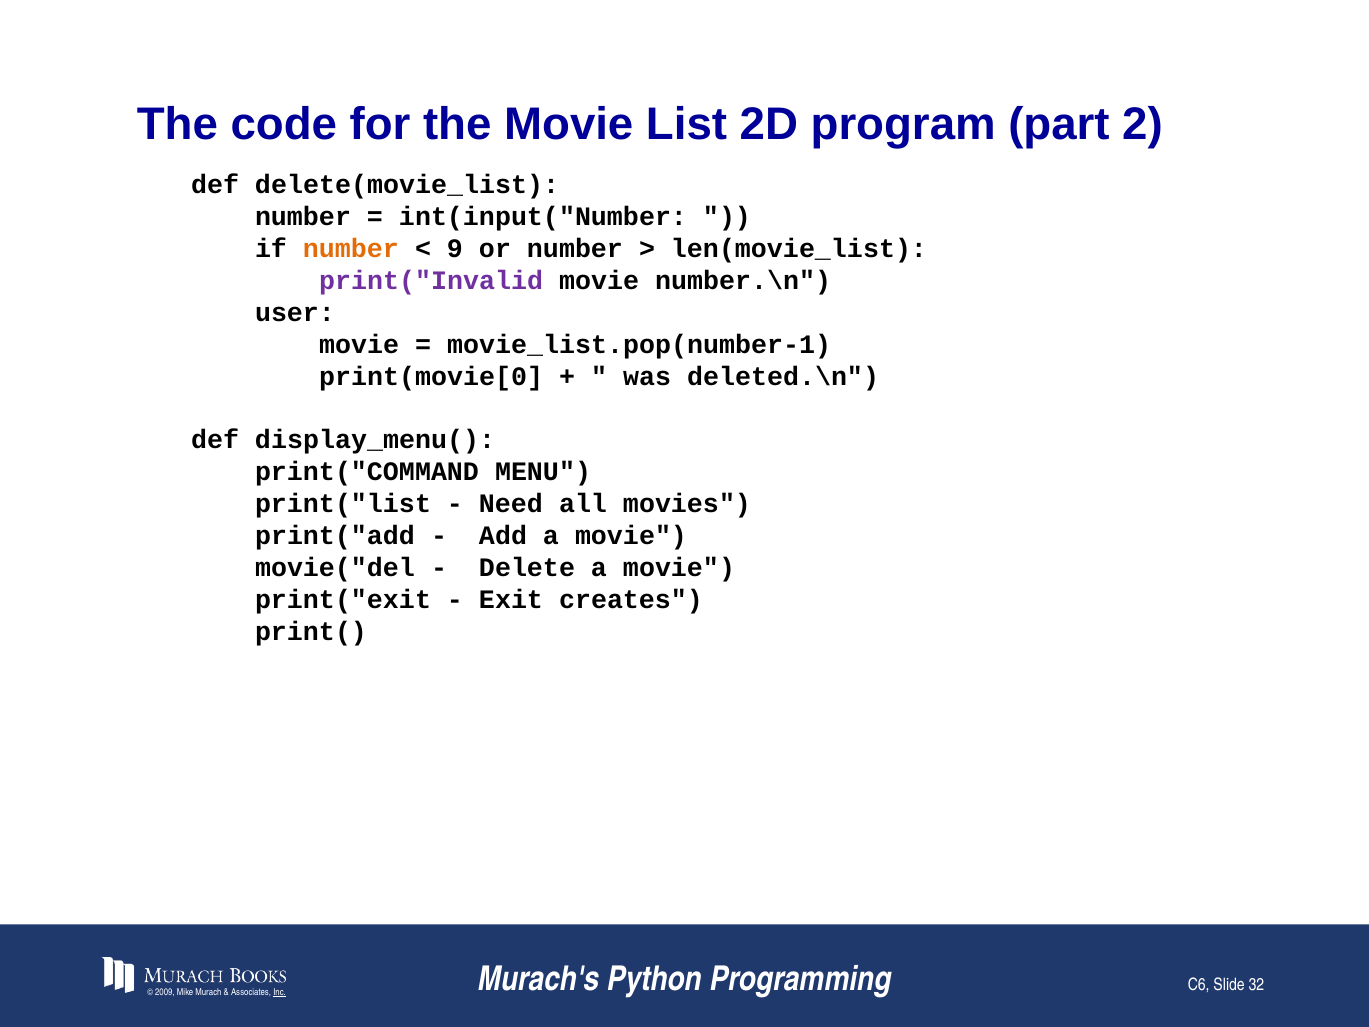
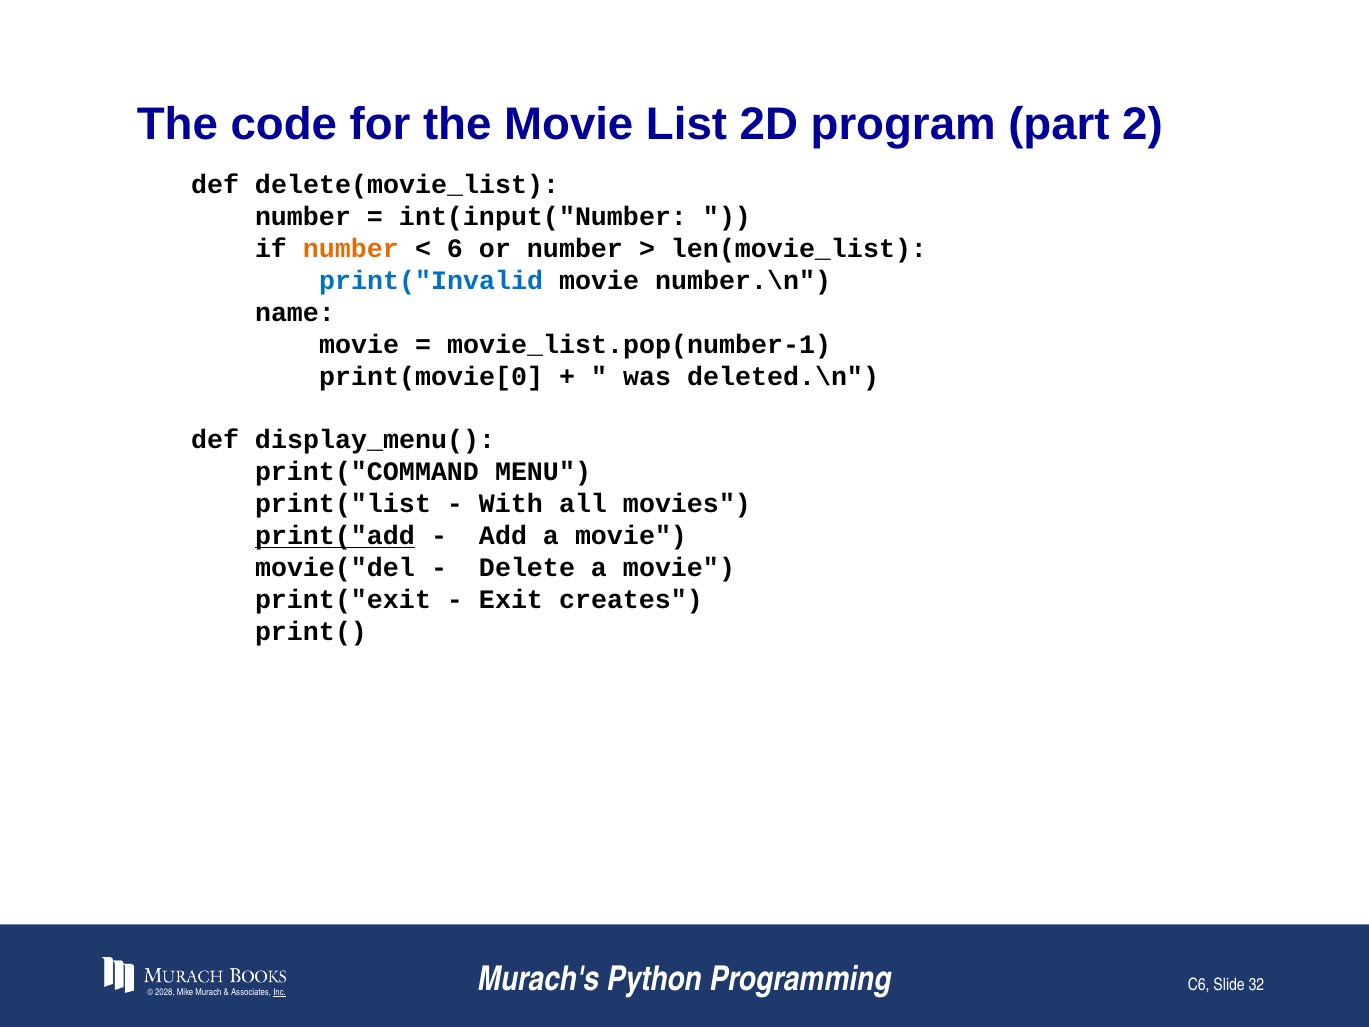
9: 9 -> 6
print("Invalid colour: purple -> blue
user: user -> name
Need: Need -> With
print("add underline: none -> present
2009: 2009 -> 2028
